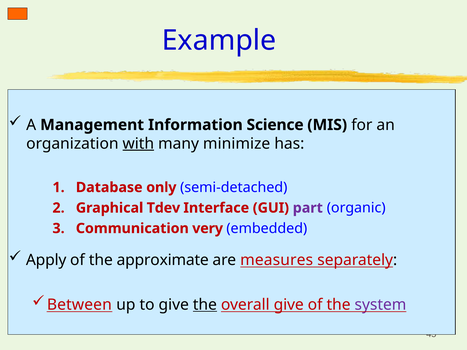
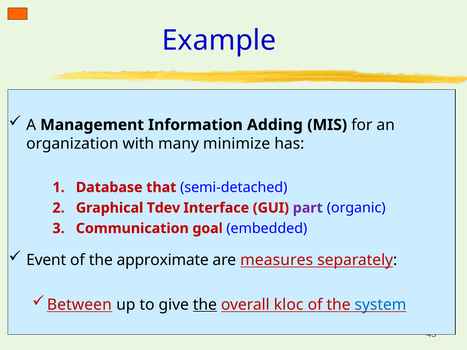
Science: Science -> Adding
with underline: present -> none
only: only -> that
very: very -> goal
Apply: Apply -> Event
overall give: give -> kloc
system colour: purple -> blue
